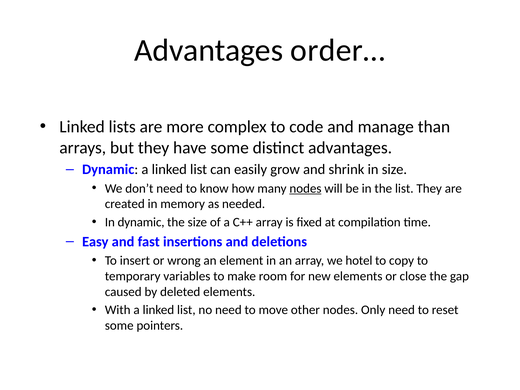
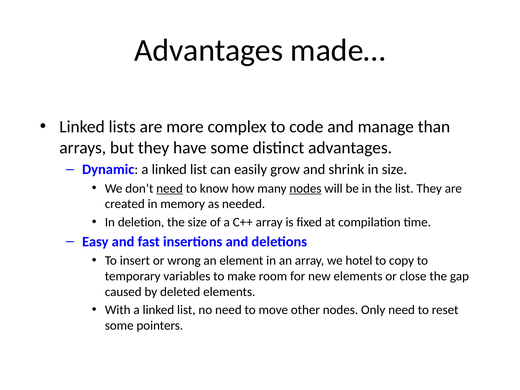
order…: order… -> made…
need at (170, 188) underline: none -> present
In dynamic: dynamic -> deletion
